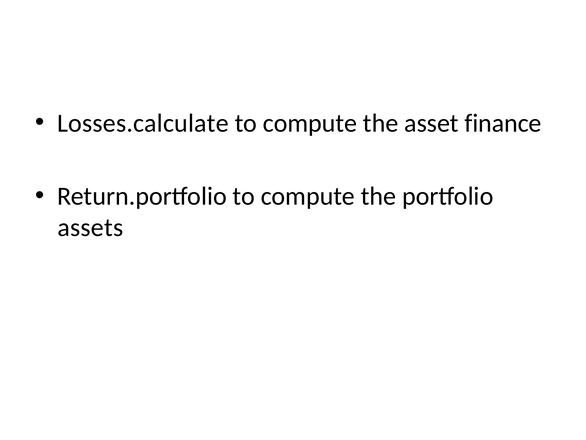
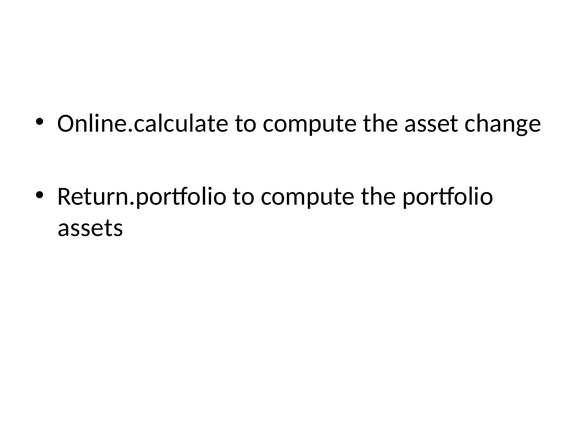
Losses.calculate: Losses.calculate -> Online.calculate
finance: finance -> change
